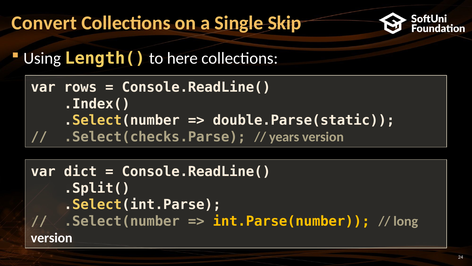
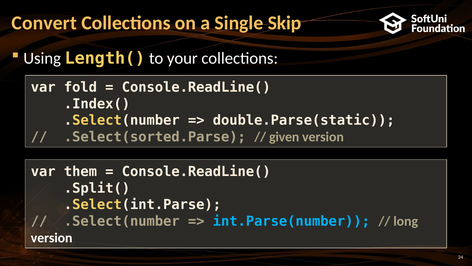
here: here -> your
rows: rows -> fold
.Select(checks.Parse: .Select(checks.Parse -> .Select(sorted.Parse
years: years -> given
dict: dict -> them
int.Parse(number colour: yellow -> light blue
